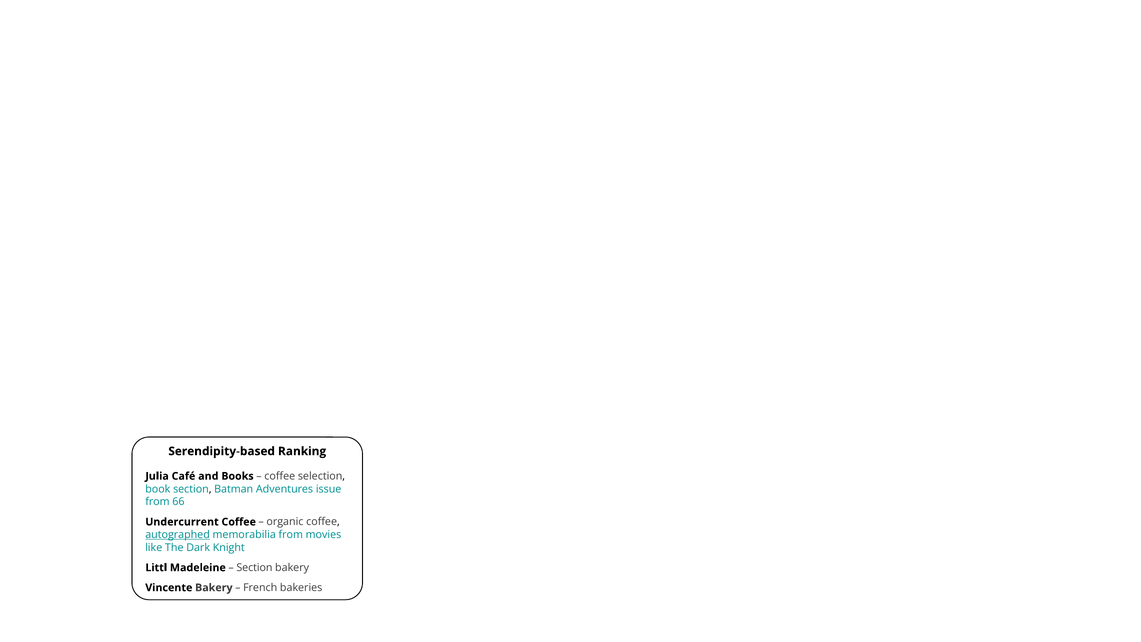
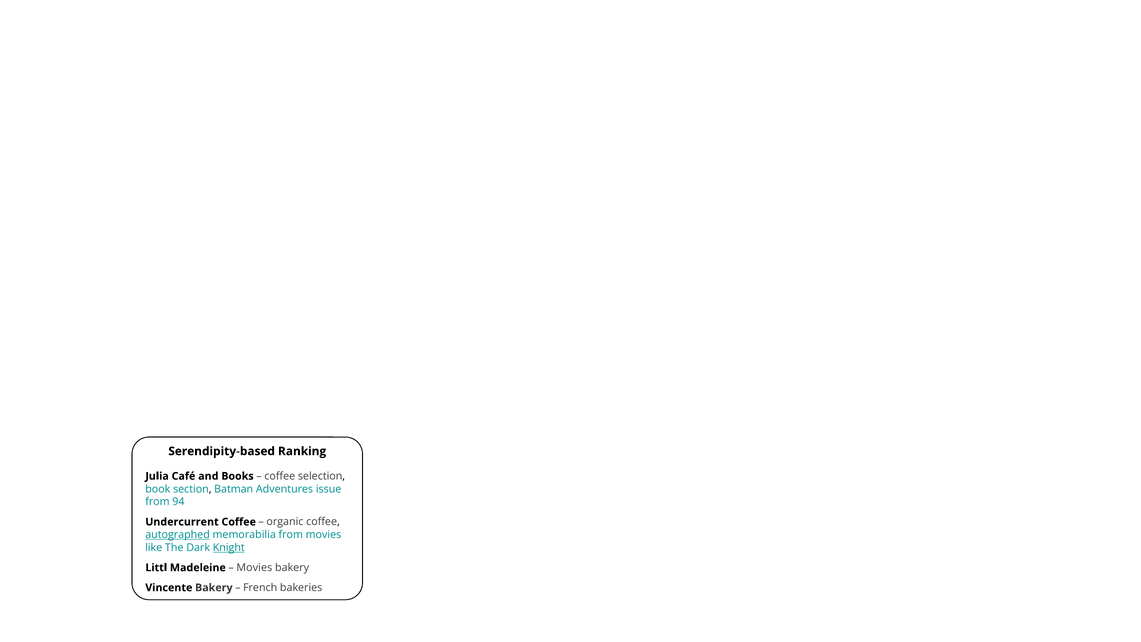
66: 66 -> 94
Knight underline: none -> present
Section at (254, 568): Section -> Movies
